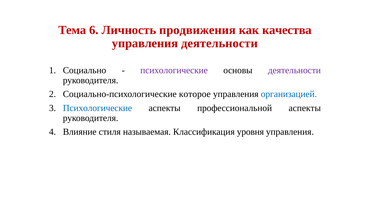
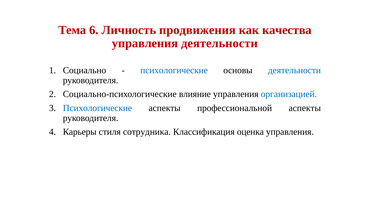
психологические at (174, 70) colour: purple -> blue
деятельности at (294, 70) colour: purple -> blue
которое: которое -> влияние
Влияние: Влияние -> Карьеры
называемая: называемая -> сотрудника
уровня: уровня -> оценка
